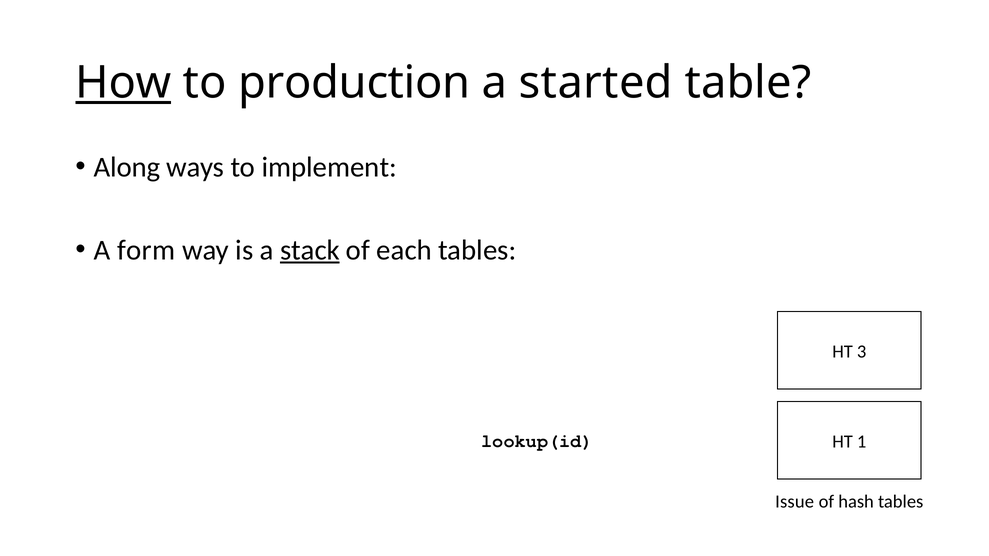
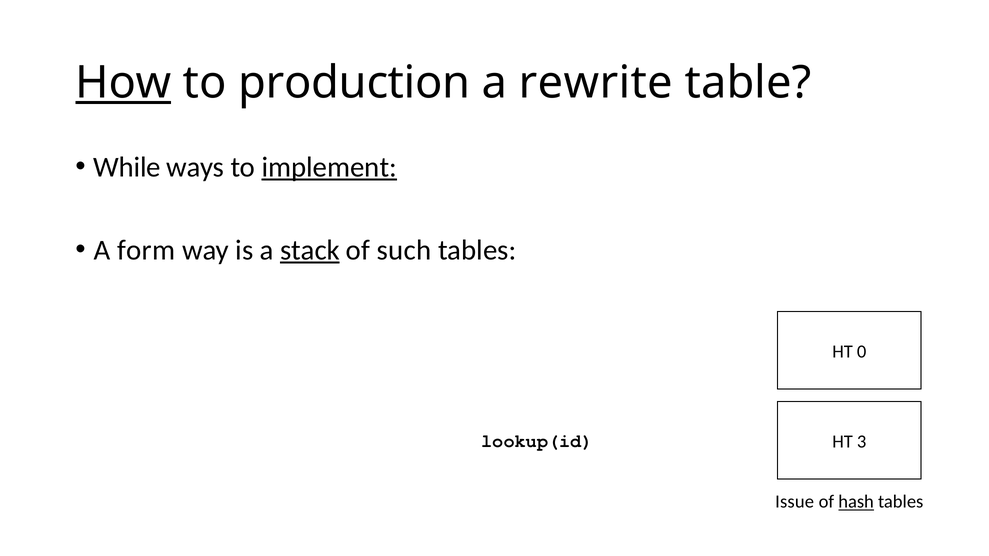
started: started -> rewrite
Along: Along -> While
implement underline: none -> present
each: each -> such
3: 3 -> 0
1: 1 -> 3
hash underline: none -> present
